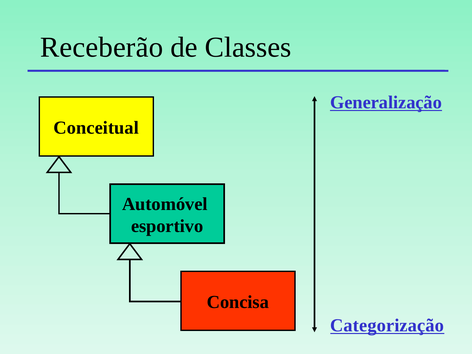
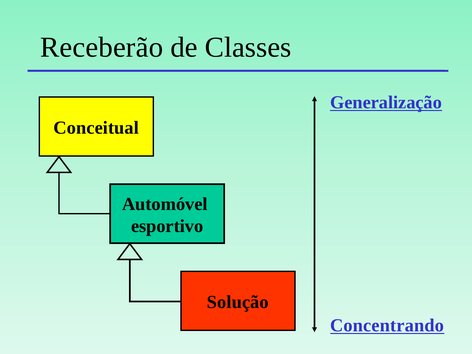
Concisa: Concisa -> Solução
Categorização: Categorização -> Concentrando
